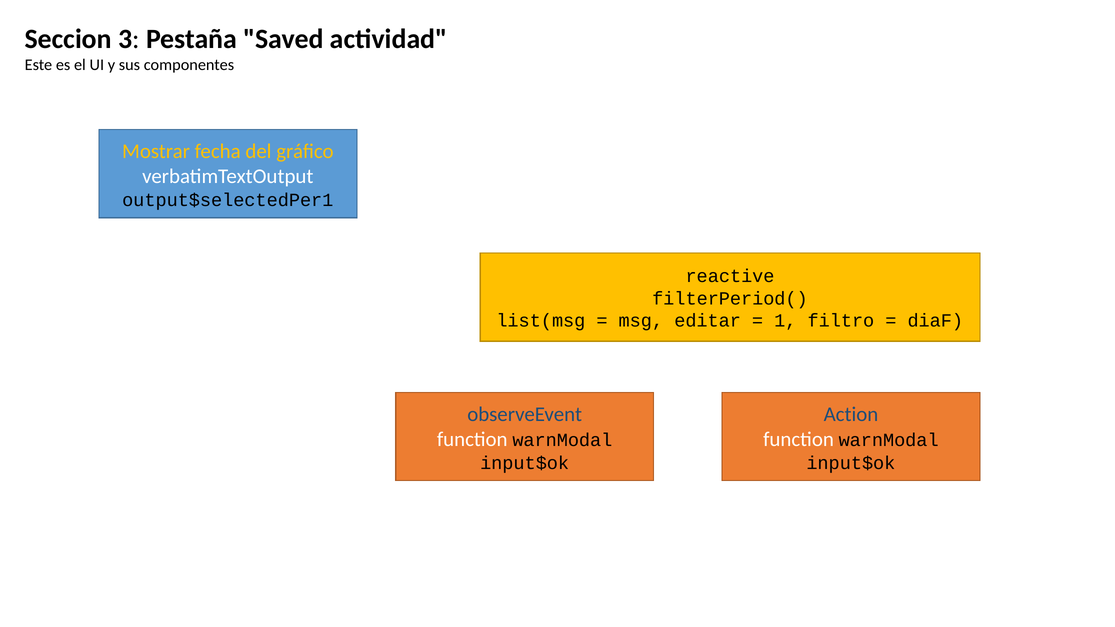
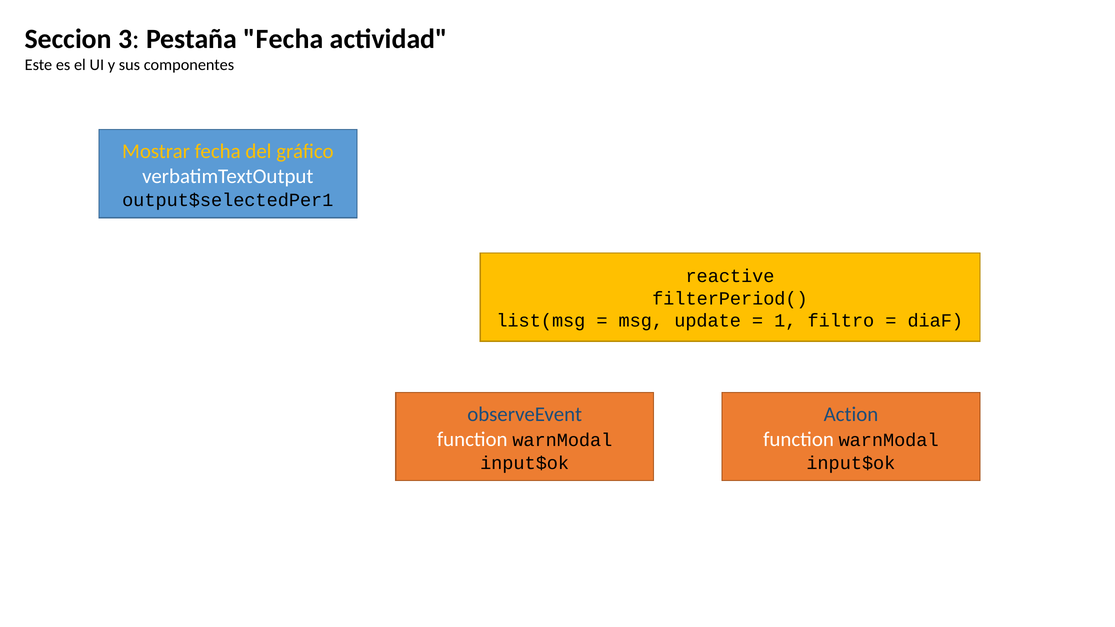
Pestaña Saved: Saved -> Fecha
editar: editar -> update
